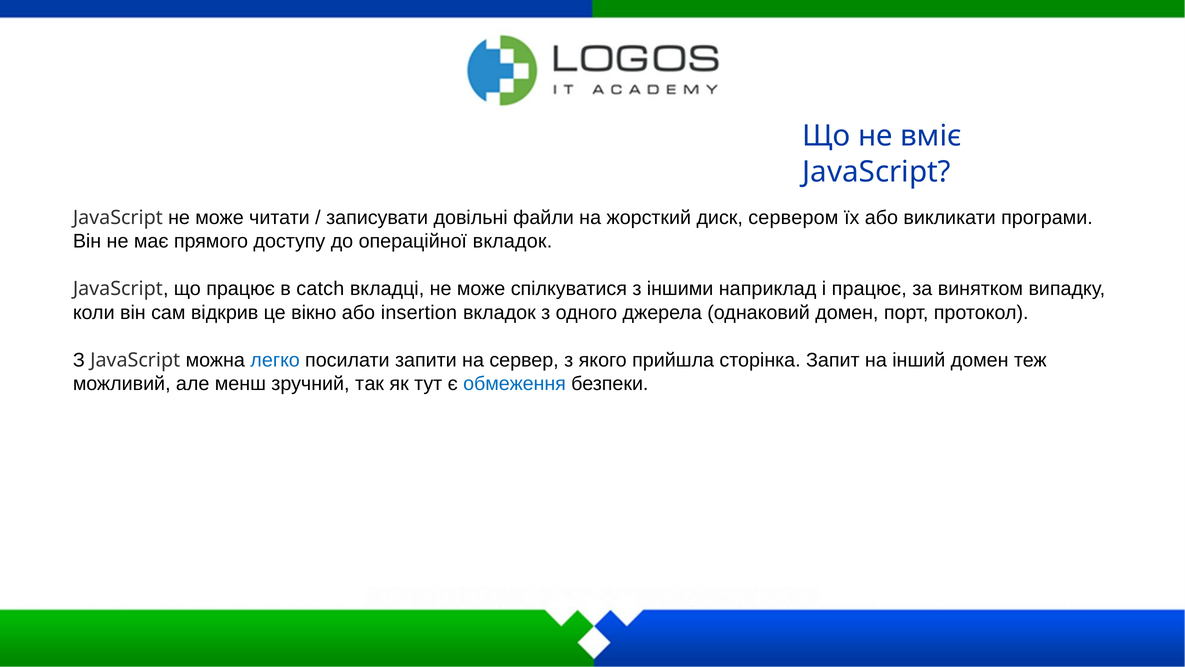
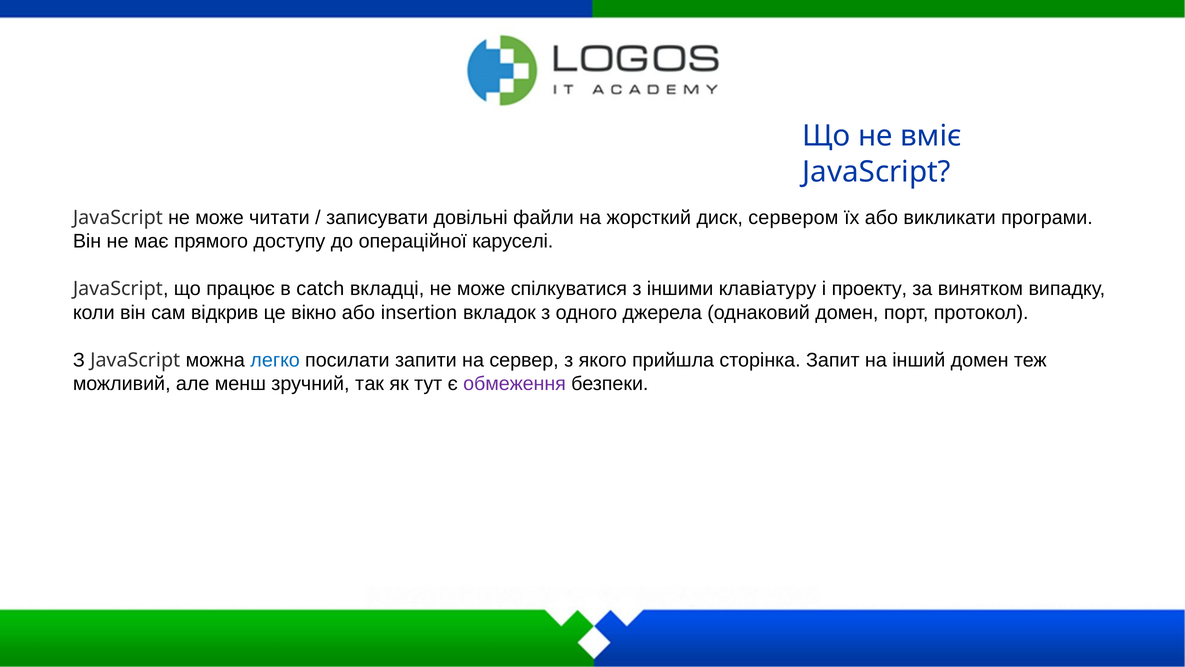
операційної вкладок: вкладок -> каруселі
наприклад: наприклад -> клавіатуру
і працює: працює -> проекту
обмеження colour: blue -> purple
